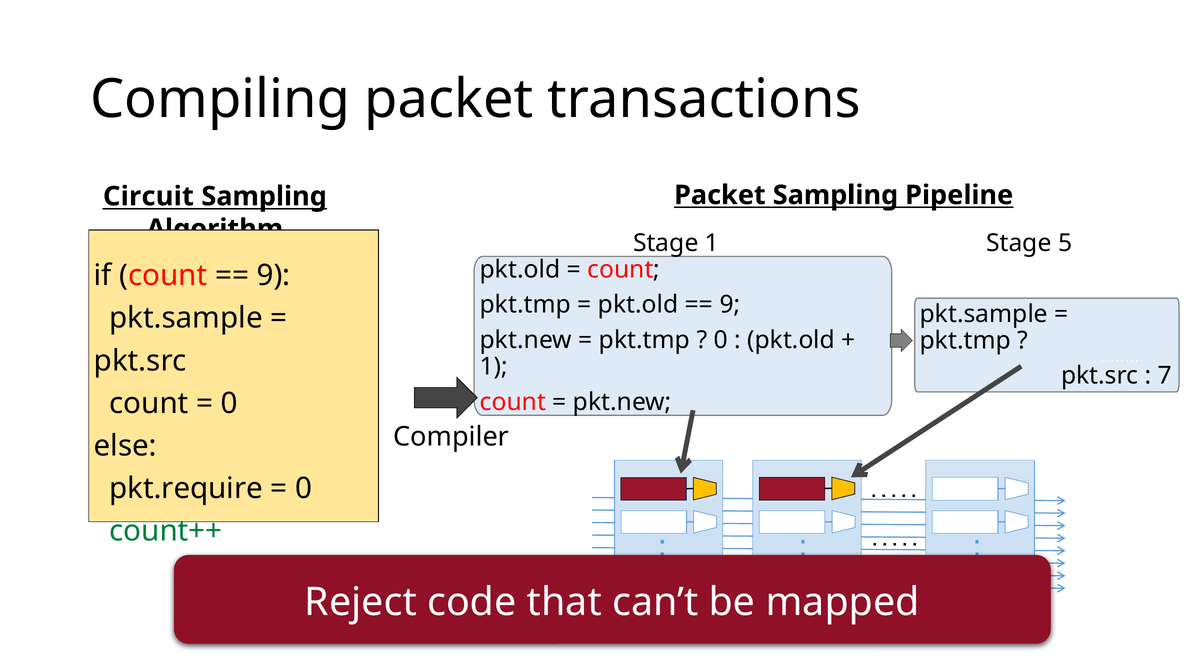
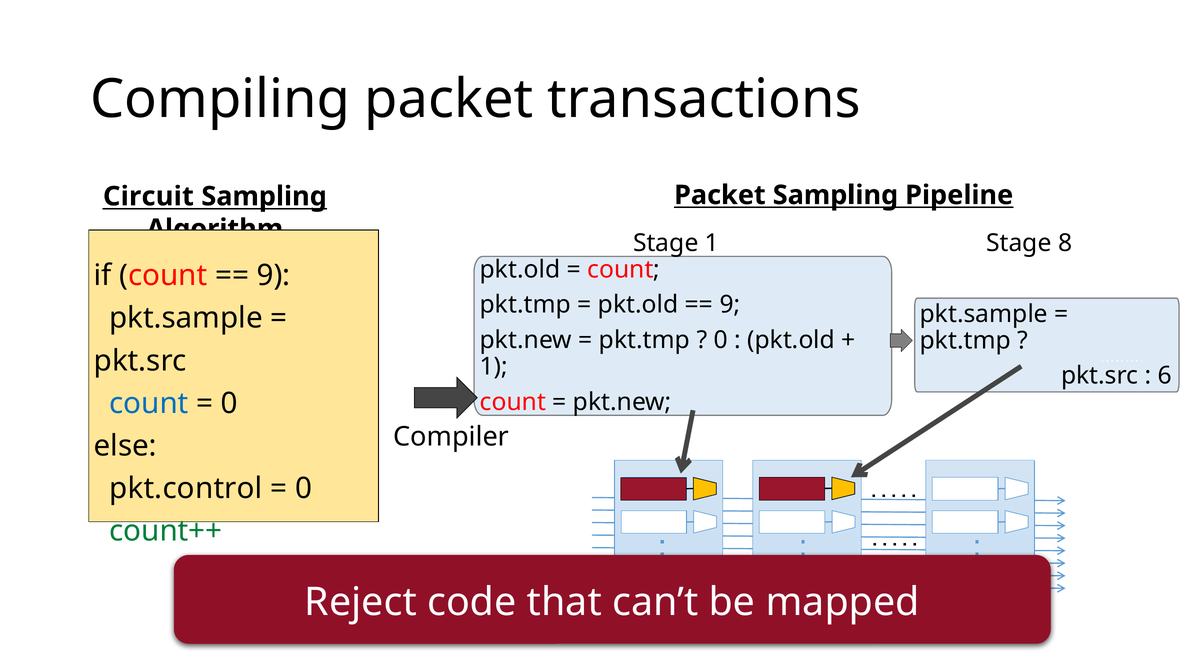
5: 5 -> 8
7: 7 -> 6
count at (149, 403) colour: black -> blue
pkt.require: pkt.require -> pkt.control
